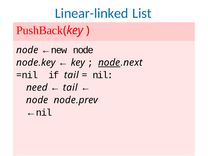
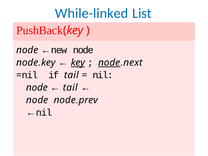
Linear-linked: Linear-linked -> While-linked
key at (78, 63) underline: none -> present
need at (37, 88): need -> node
